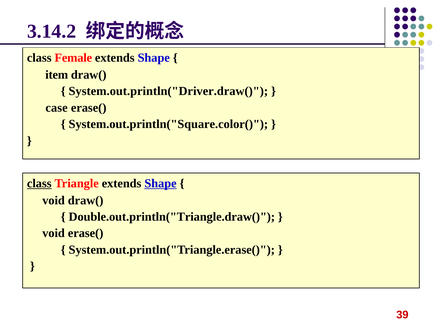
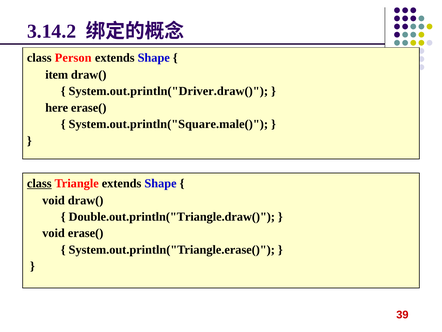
Female: Female -> Person
case: case -> here
System.out.println("Square.color(: System.out.println("Square.color( -> System.out.println("Square.male(
Shape at (161, 183) underline: present -> none
